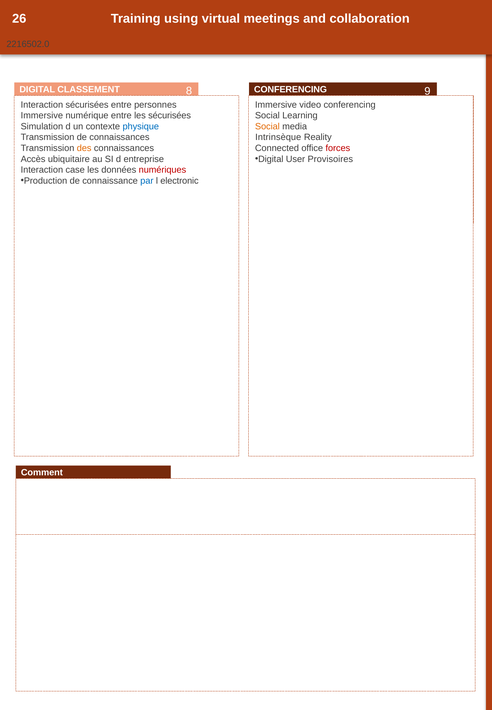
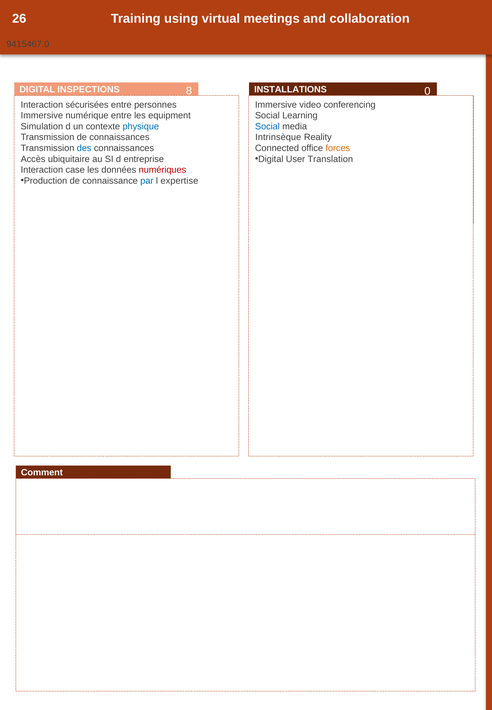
2216502.0: 2216502.0 -> 9415467.0
CLASSEMENT: CLASSEMENT -> INSPECTIONS
CONFERENCING at (291, 90): CONFERENCING -> INSTALLATIONS
8 9: 9 -> 0
les sécurisées: sécurisées -> equipment
Social at (267, 127) colour: orange -> blue
des colour: orange -> blue
forces colour: red -> orange
Provisoires: Provisoires -> Translation
electronic: electronic -> expertise
